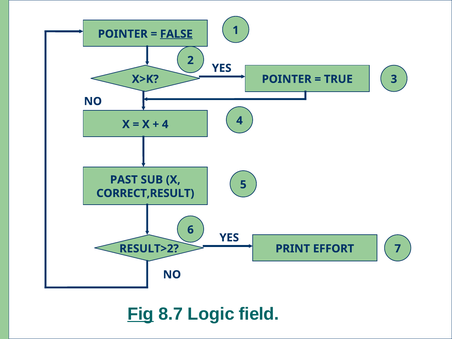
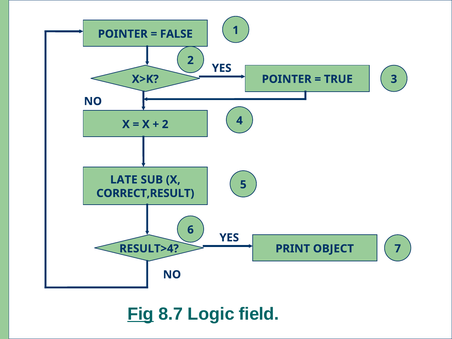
FALSE underline: present -> none
4 at (165, 124): 4 -> 2
PAST: PAST -> LATE
RESULT>2: RESULT>2 -> RESULT>4
EFFORT: EFFORT -> OBJECT
